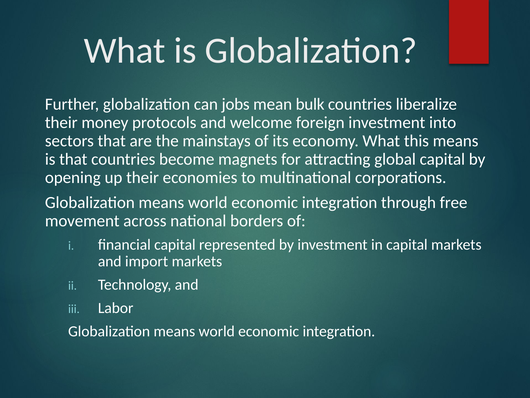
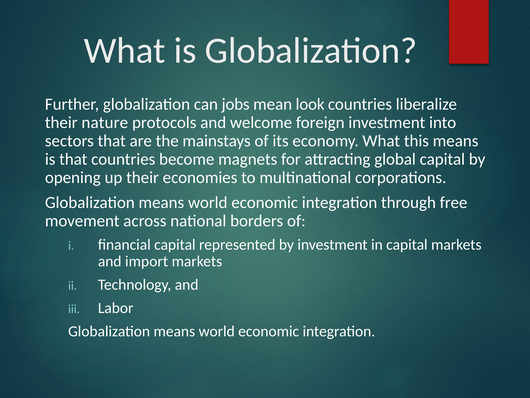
bulk: bulk -> look
money: money -> nature
